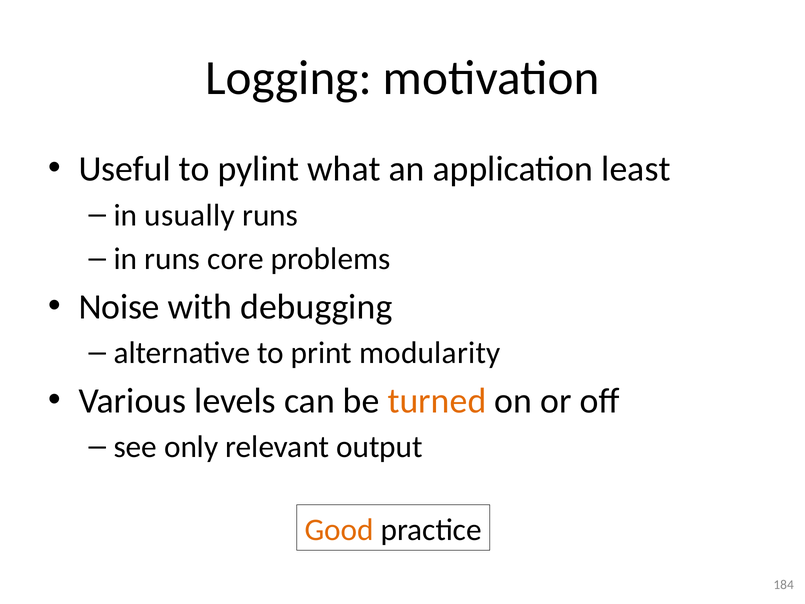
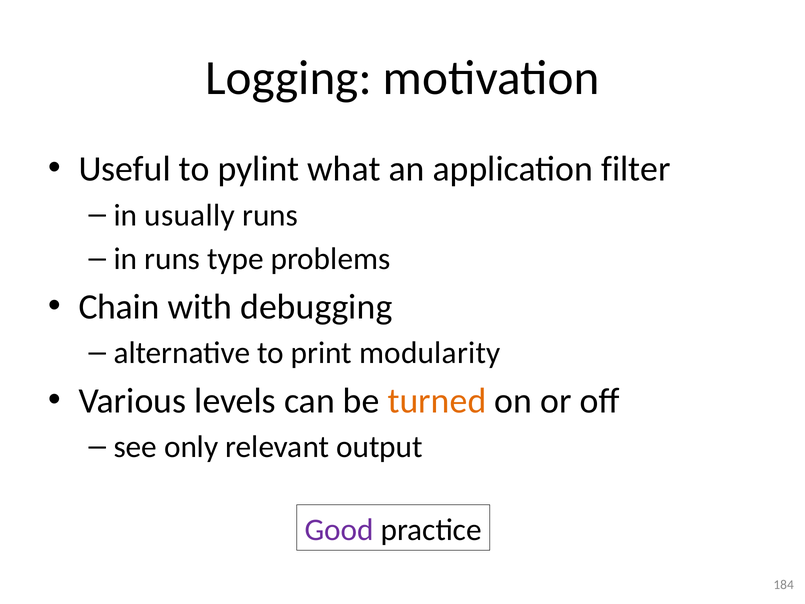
least: least -> filter
core: core -> type
Noise: Noise -> Chain
Good colour: orange -> purple
